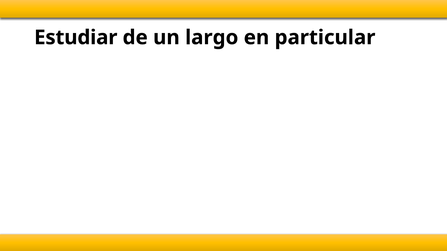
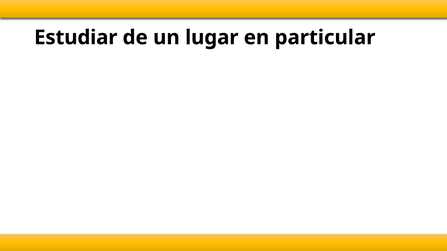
largo: largo -> lugar
